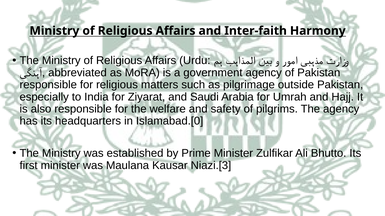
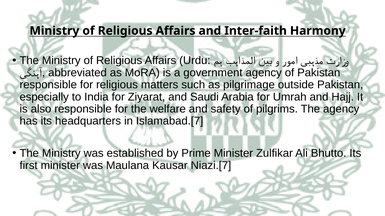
Islamabad.[0: Islamabad.[0 -> Islamabad.[7
Niazi.[3: Niazi.[3 -> Niazi.[7
